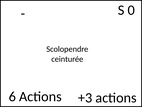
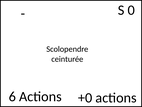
+3: +3 -> +0
